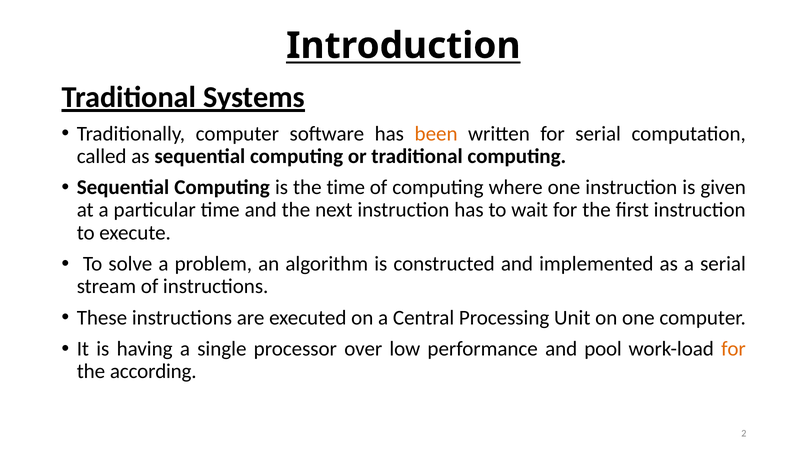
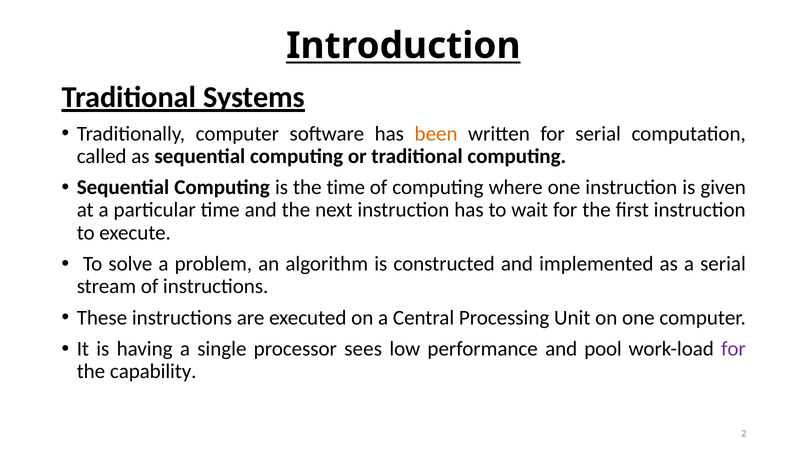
over: over -> sees
for at (733, 349) colour: orange -> purple
according: according -> capability
